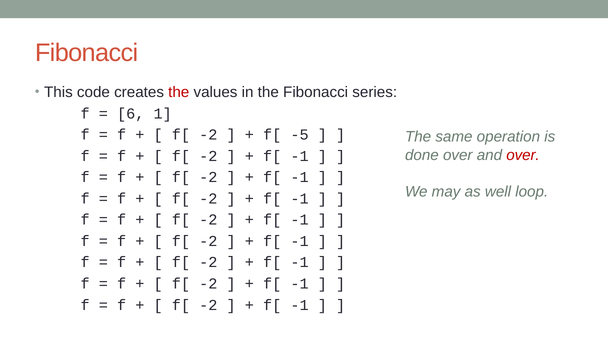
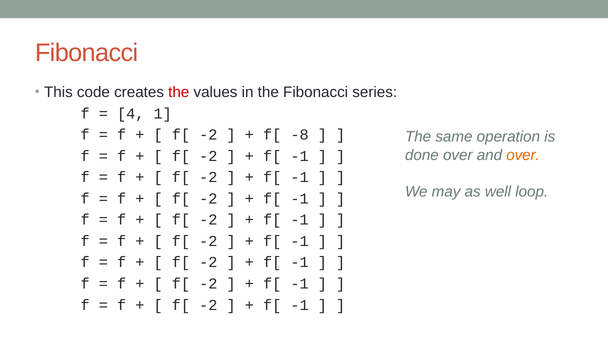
6: 6 -> 4
-5: -5 -> -8
over at (523, 155) colour: red -> orange
